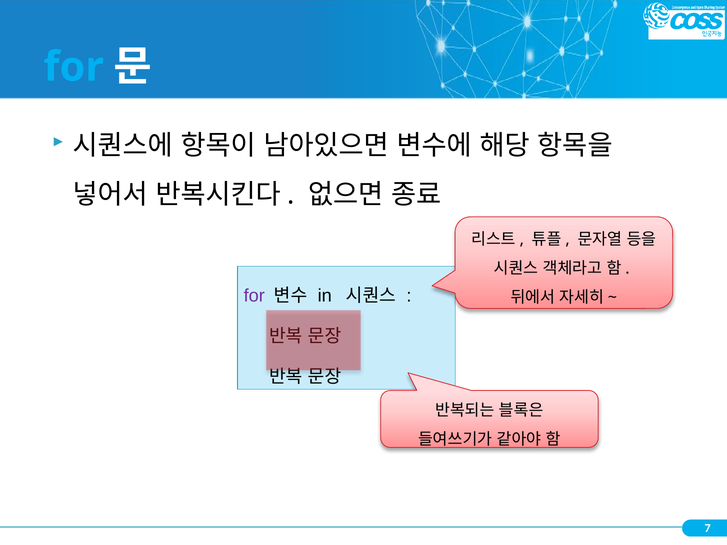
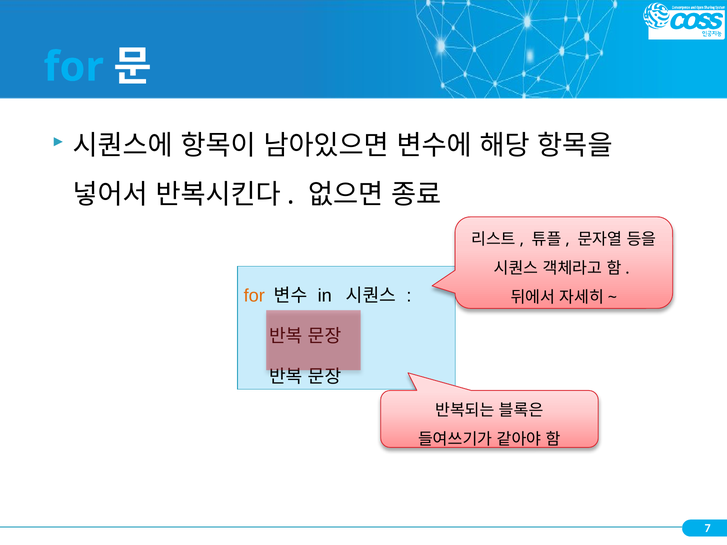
for at (254, 296) colour: purple -> orange
